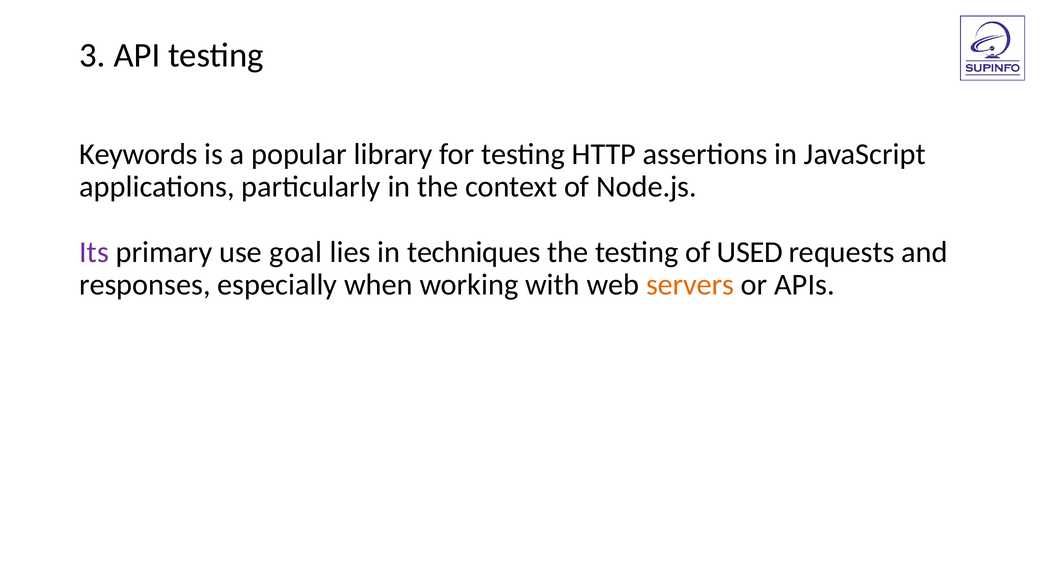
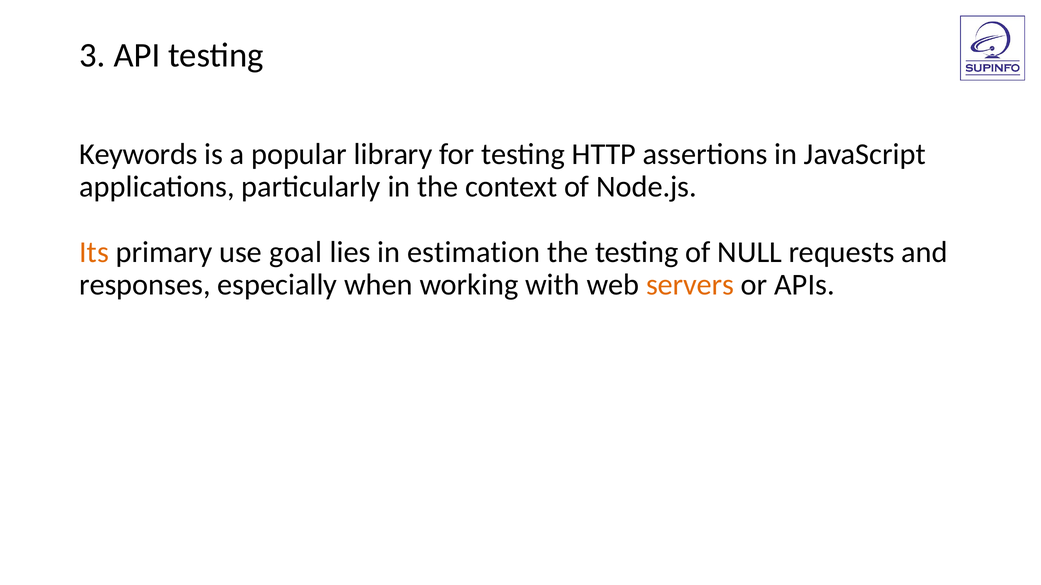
Its colour: purple -> orange
techniques: techniques -> estimation
USED: USED -> NULL
